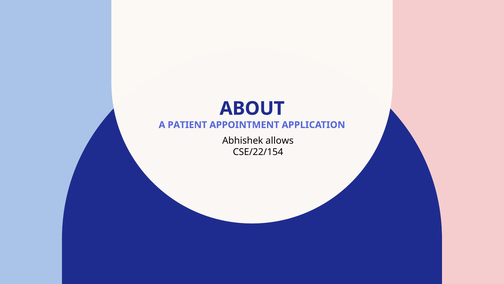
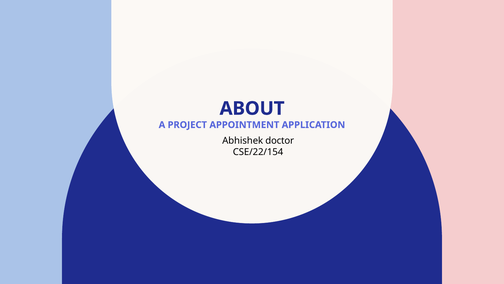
PATIENT: PATIENT -> PROJECT
allows: allows -> doctor
